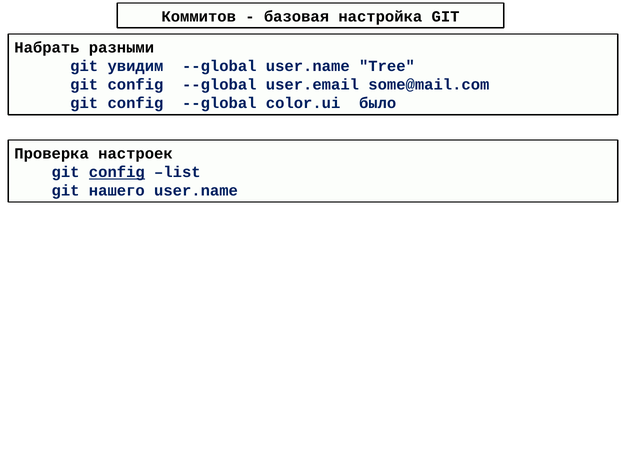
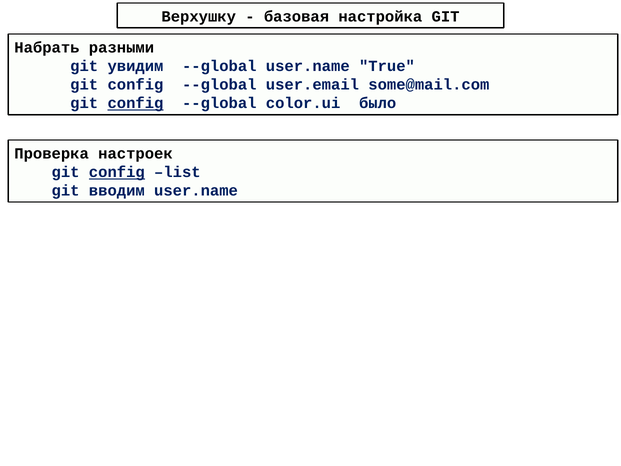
Коммитов: Коммитов -> Верхушку
Tree: Tree -> True
config at (135, 103) underline: none -> present
нашего: нашего -> вводим
